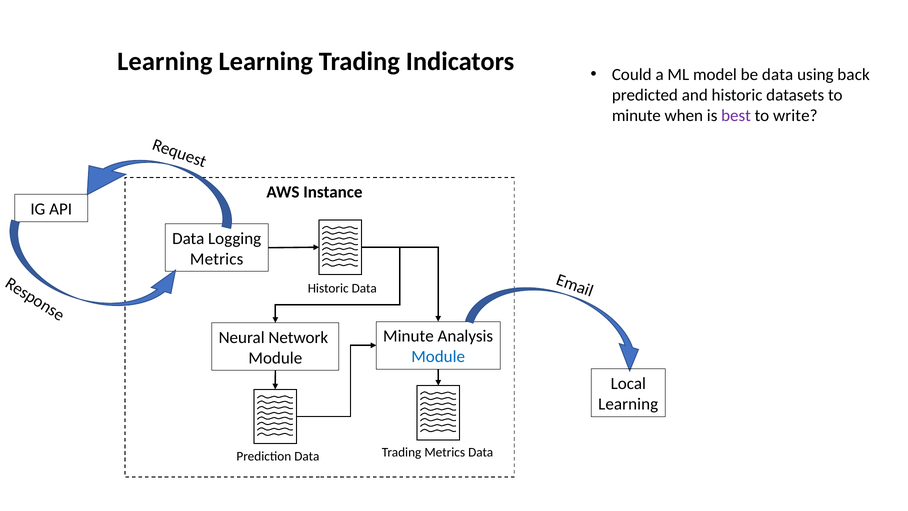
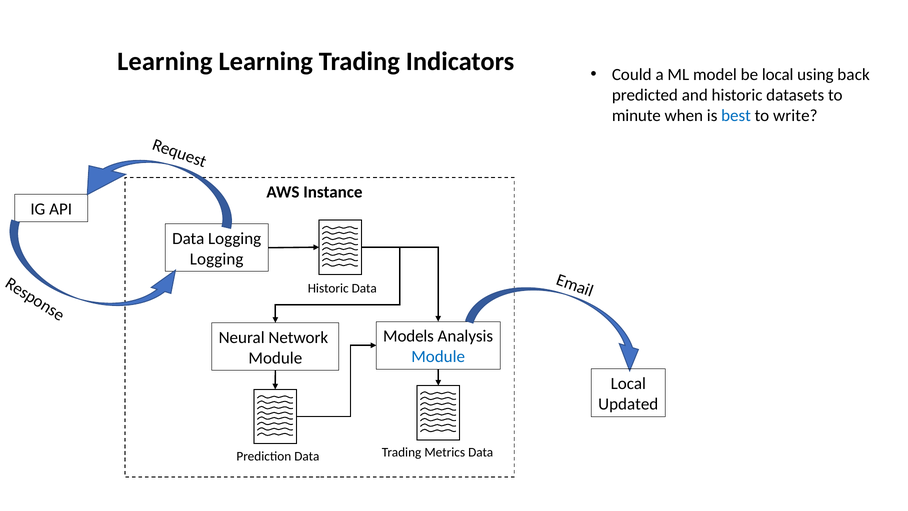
be data: data -> local
best colour: purple -> blue
Metrics at (217, 259): Metrics -> Logging
Minute at (408, 336): Minute -> Models
Learning at (628, 404): Learning -> Updated
